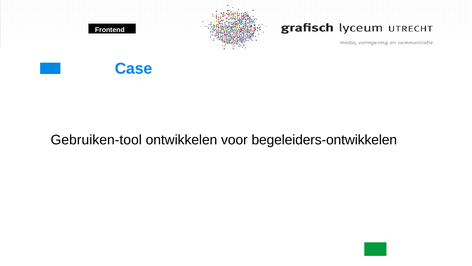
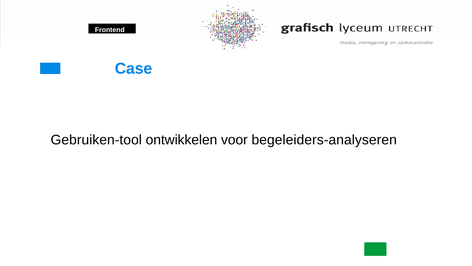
begeleiders-ontwikkelen: begeleiders-ontwikkelen -> begeleiders-analyseren
